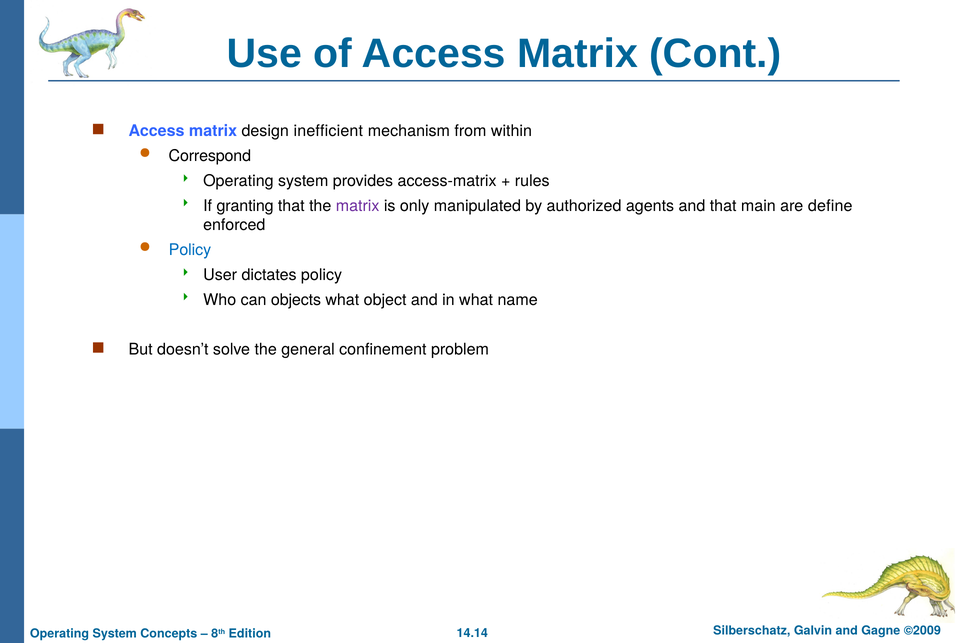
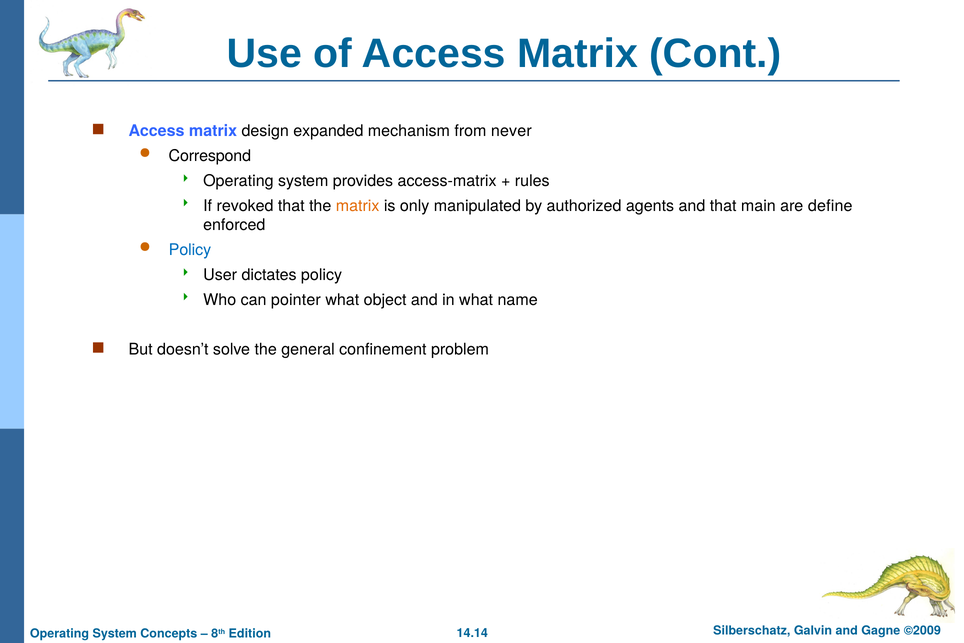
inefficient: inefficient -> expanded
within: within -> never
granting: granting -> revoked
matrix at (358, 206) colour: purple -> orange
objects: objects -> pointer
